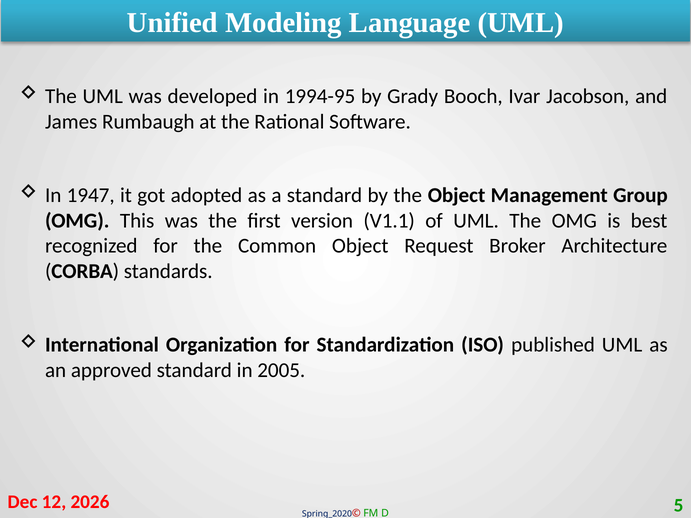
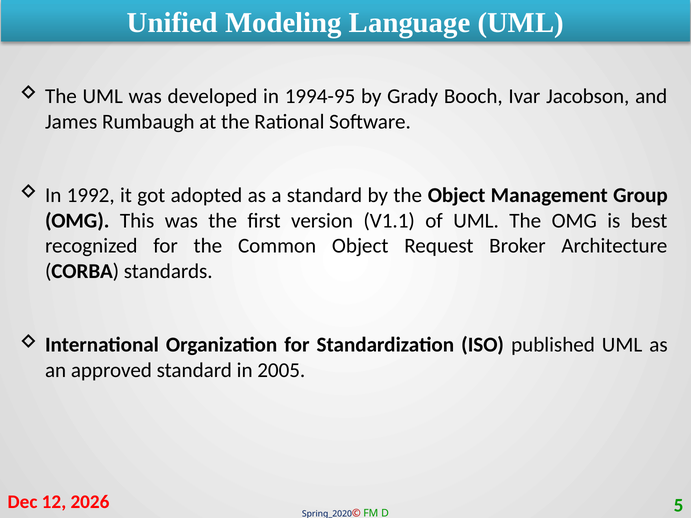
1947: 1947 -> 1992
